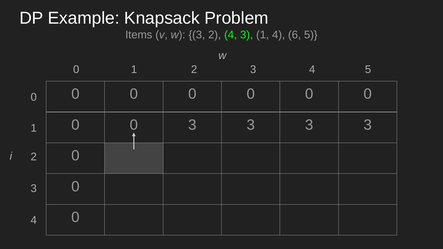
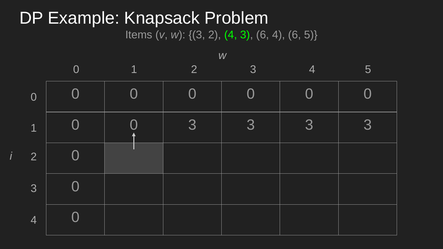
3 1: 1 -> 6
